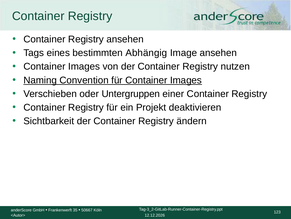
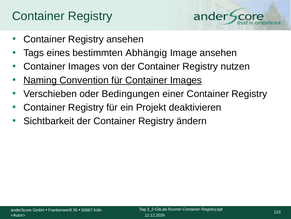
Untergruppen: Untergruppen -> Bedingungen
